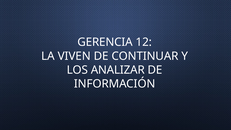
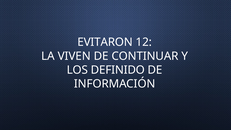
GERENCIA: GERENCIA -> EVITARON
ANALIZAR: ANALIZAR -> DEFINIDO
